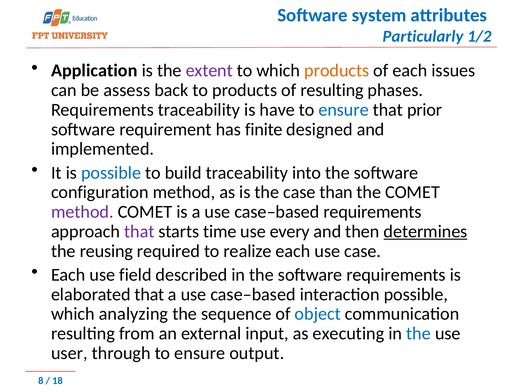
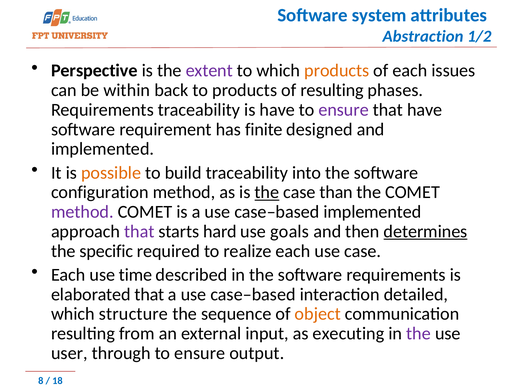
Particularly: Particularly -> Abstraction
Application: Application -> Perspective
assess: assess -> within
ensure at (344, 110) colour: blue -> purple
that prior: prior -> have
possible at (111, 173) colour: blue -> orange
the at (267, 192) underline: none -> present
case–based requirements: requirements -> implemented
time: time -> hard
every: every -> goals
reusing: reusing -> specific
field: field -> time
interaction possible: possible -> detailed
analyzing: analyzing -> structure
object colour: blue -> orange
the at (419, 334) colour: blue -> purple
